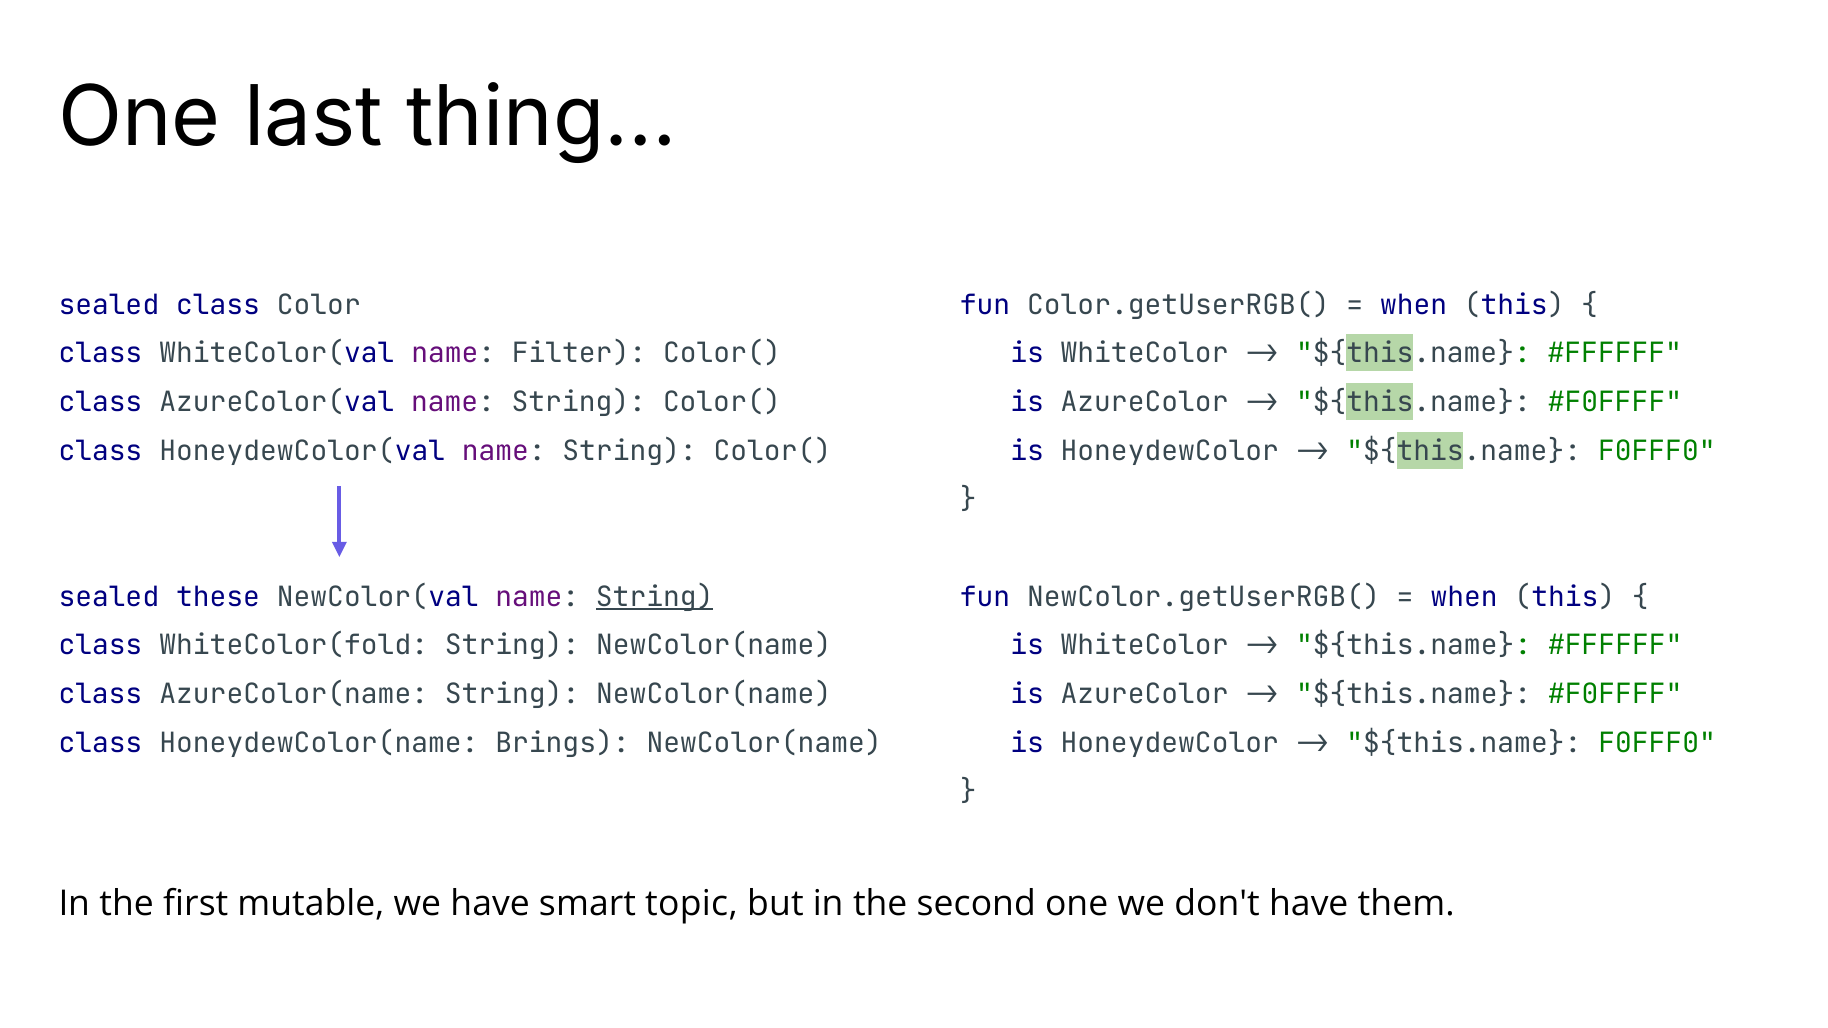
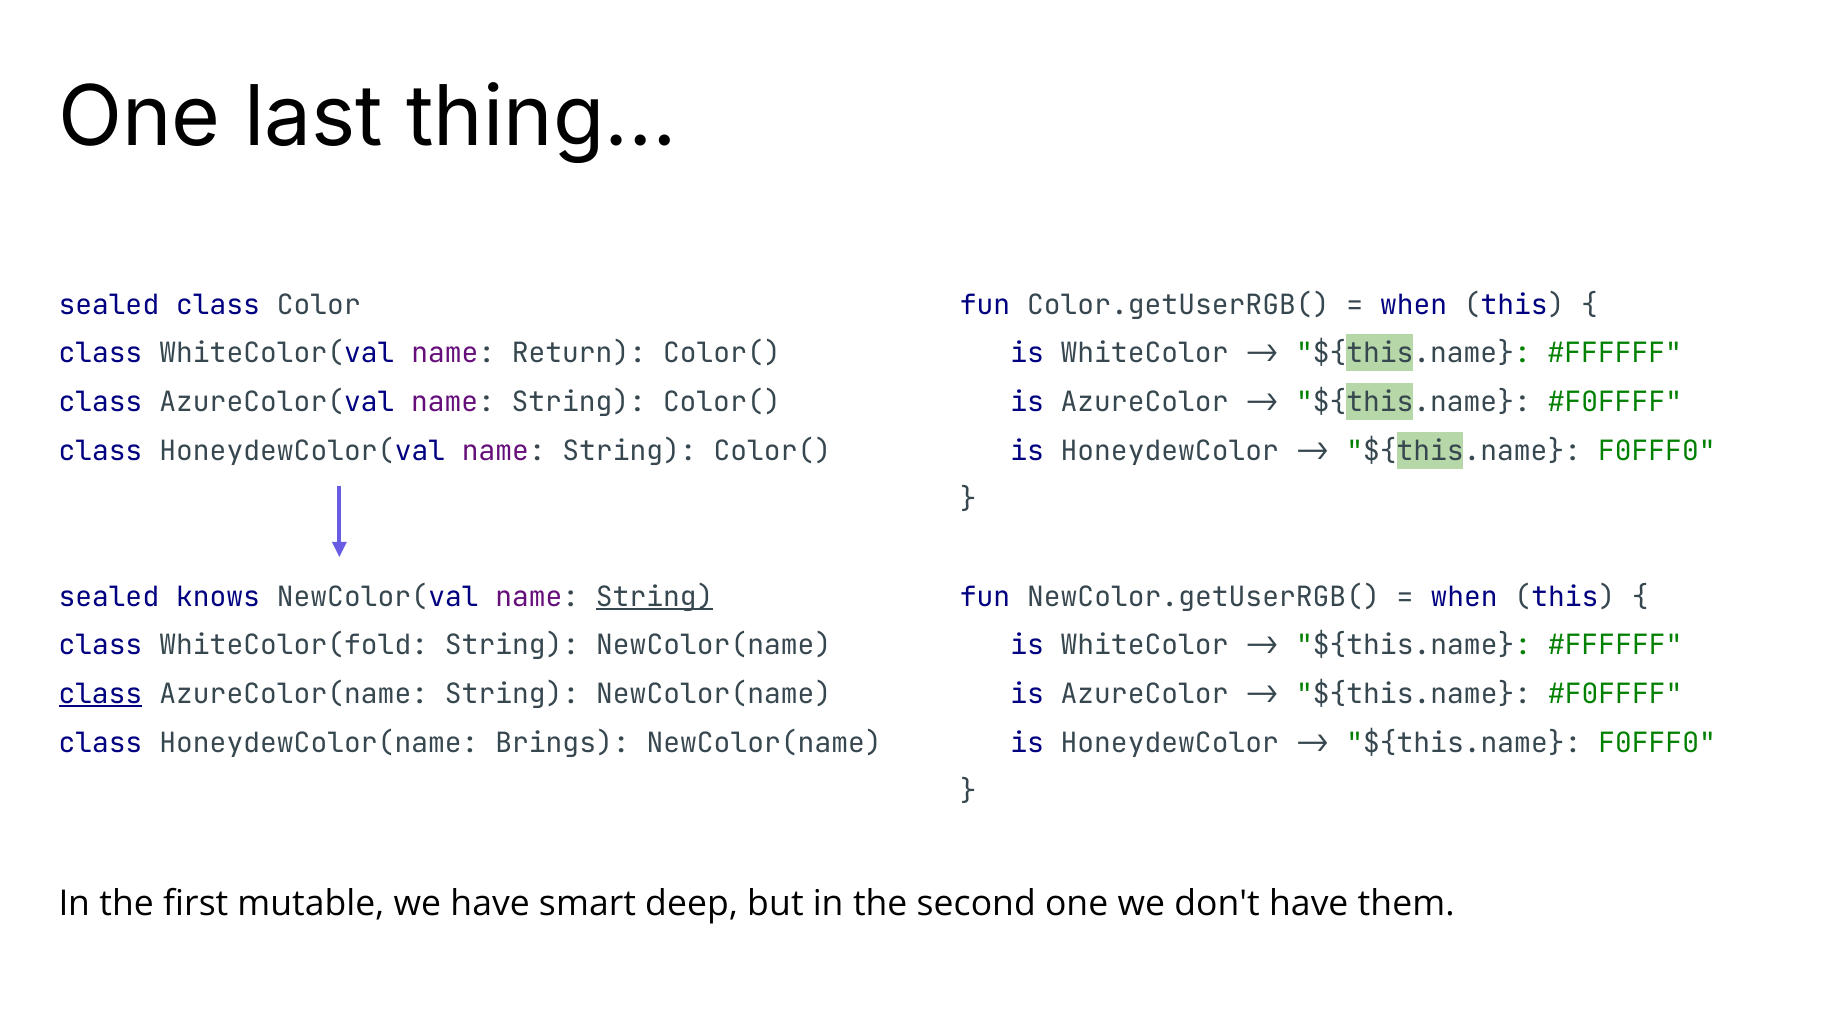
Filter: Filter -> Return
these: these -> knows
class at (100, 694) underline: none -> present
topic: topic -> deep
